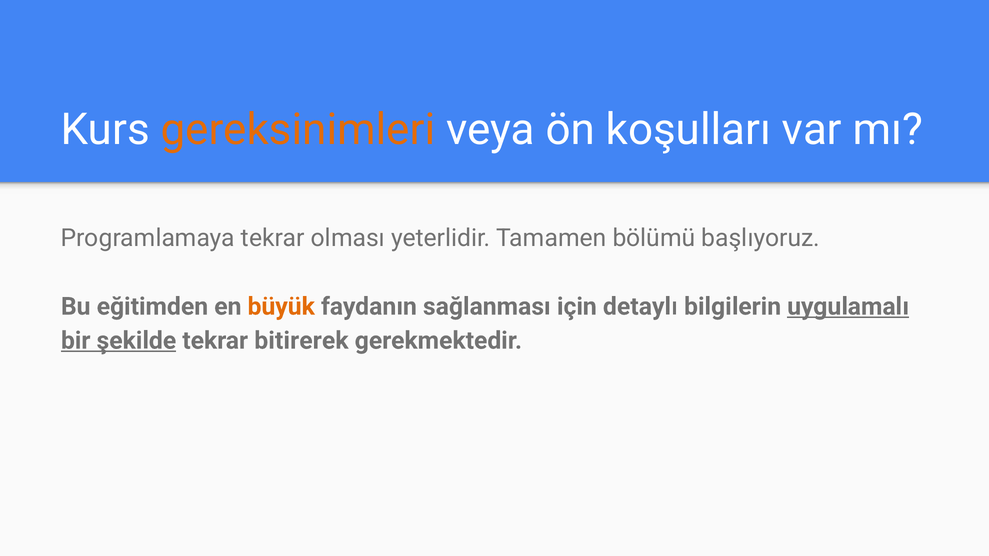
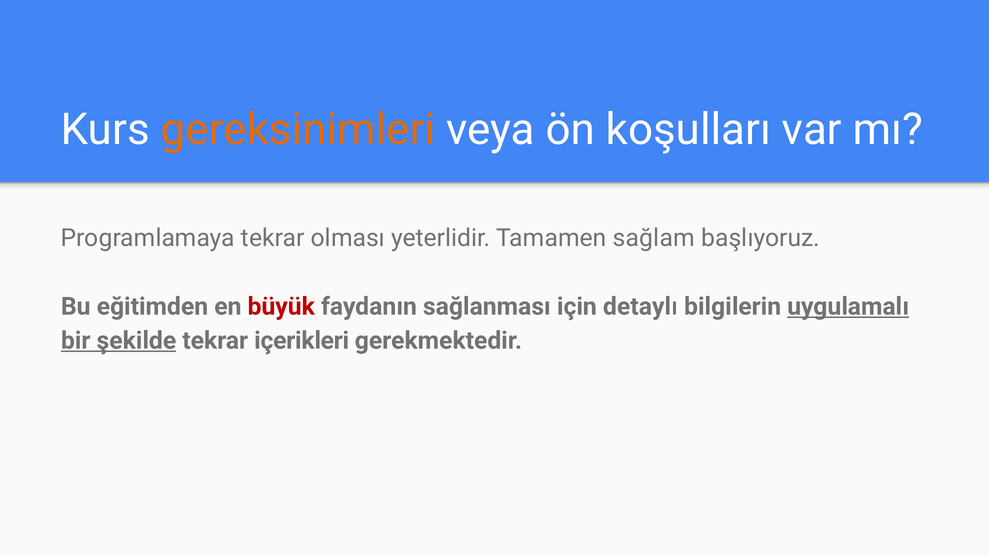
bölümü: bölümü -> sağlam
büyük colour: orange -> red
bitirerek: bitirerek -> içerikleri
